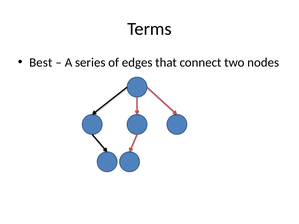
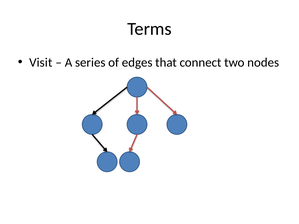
Best: Best -> Visit
